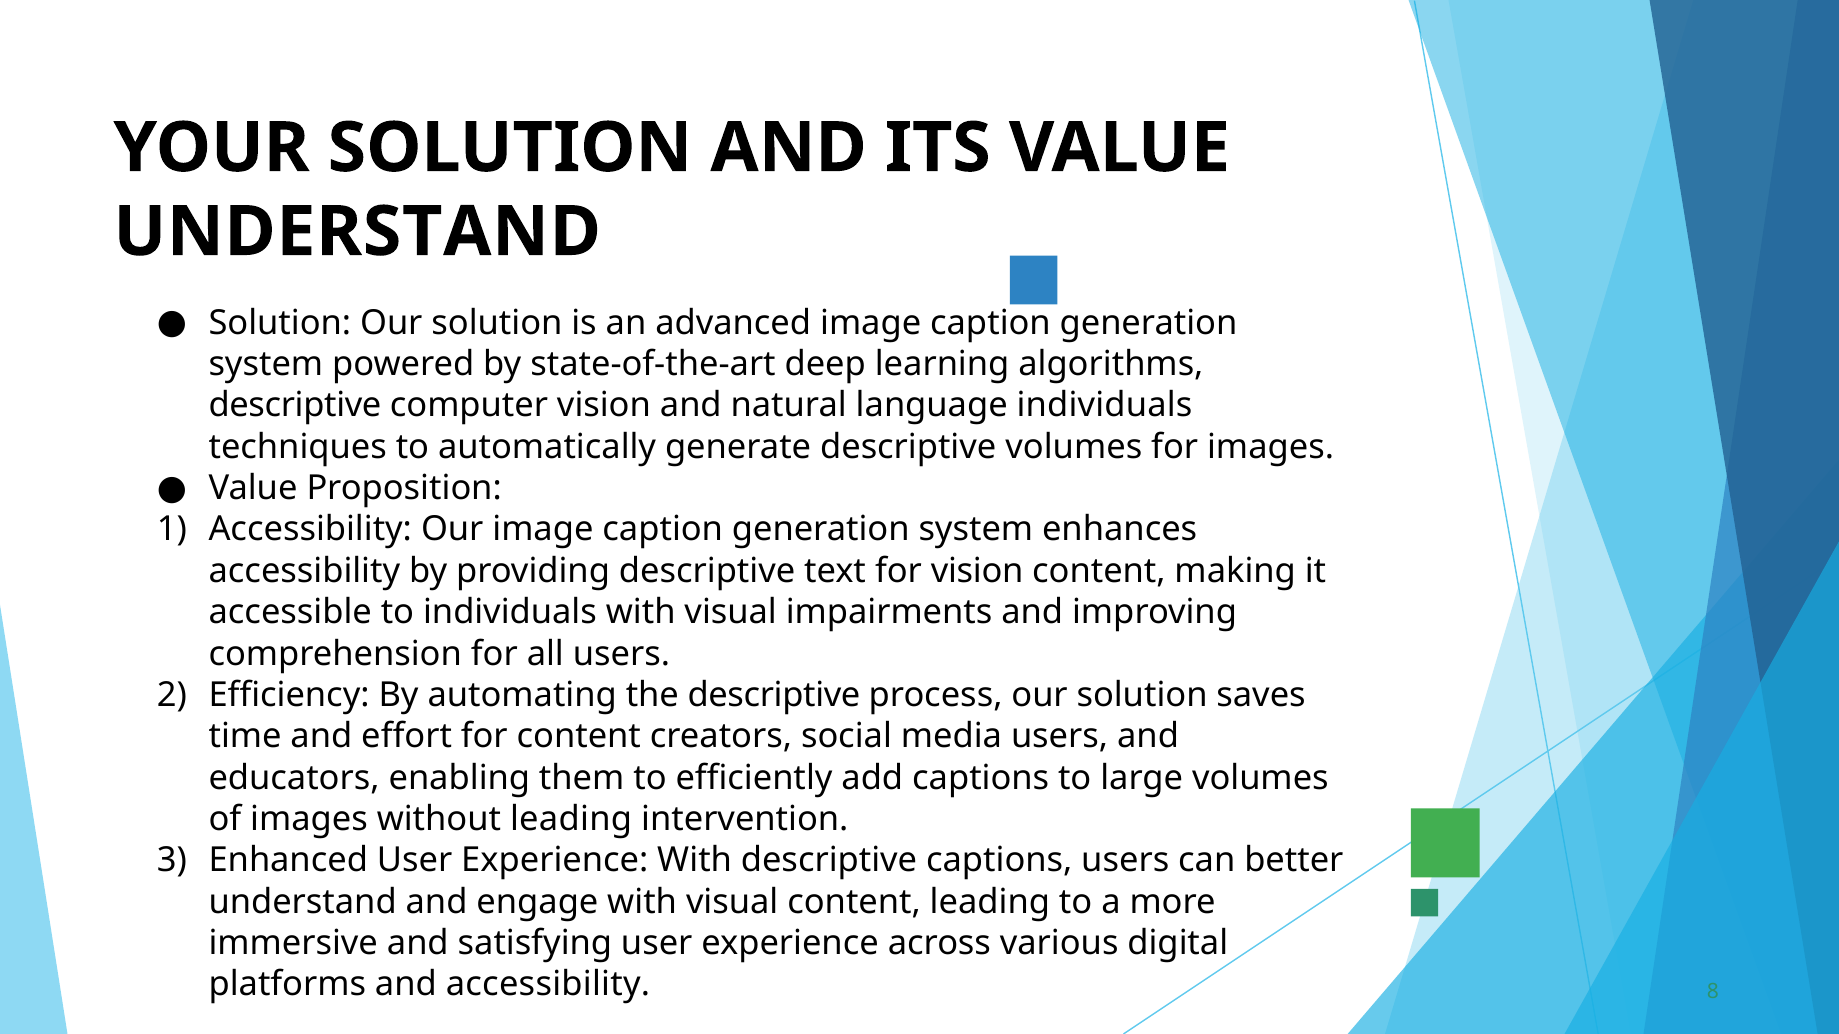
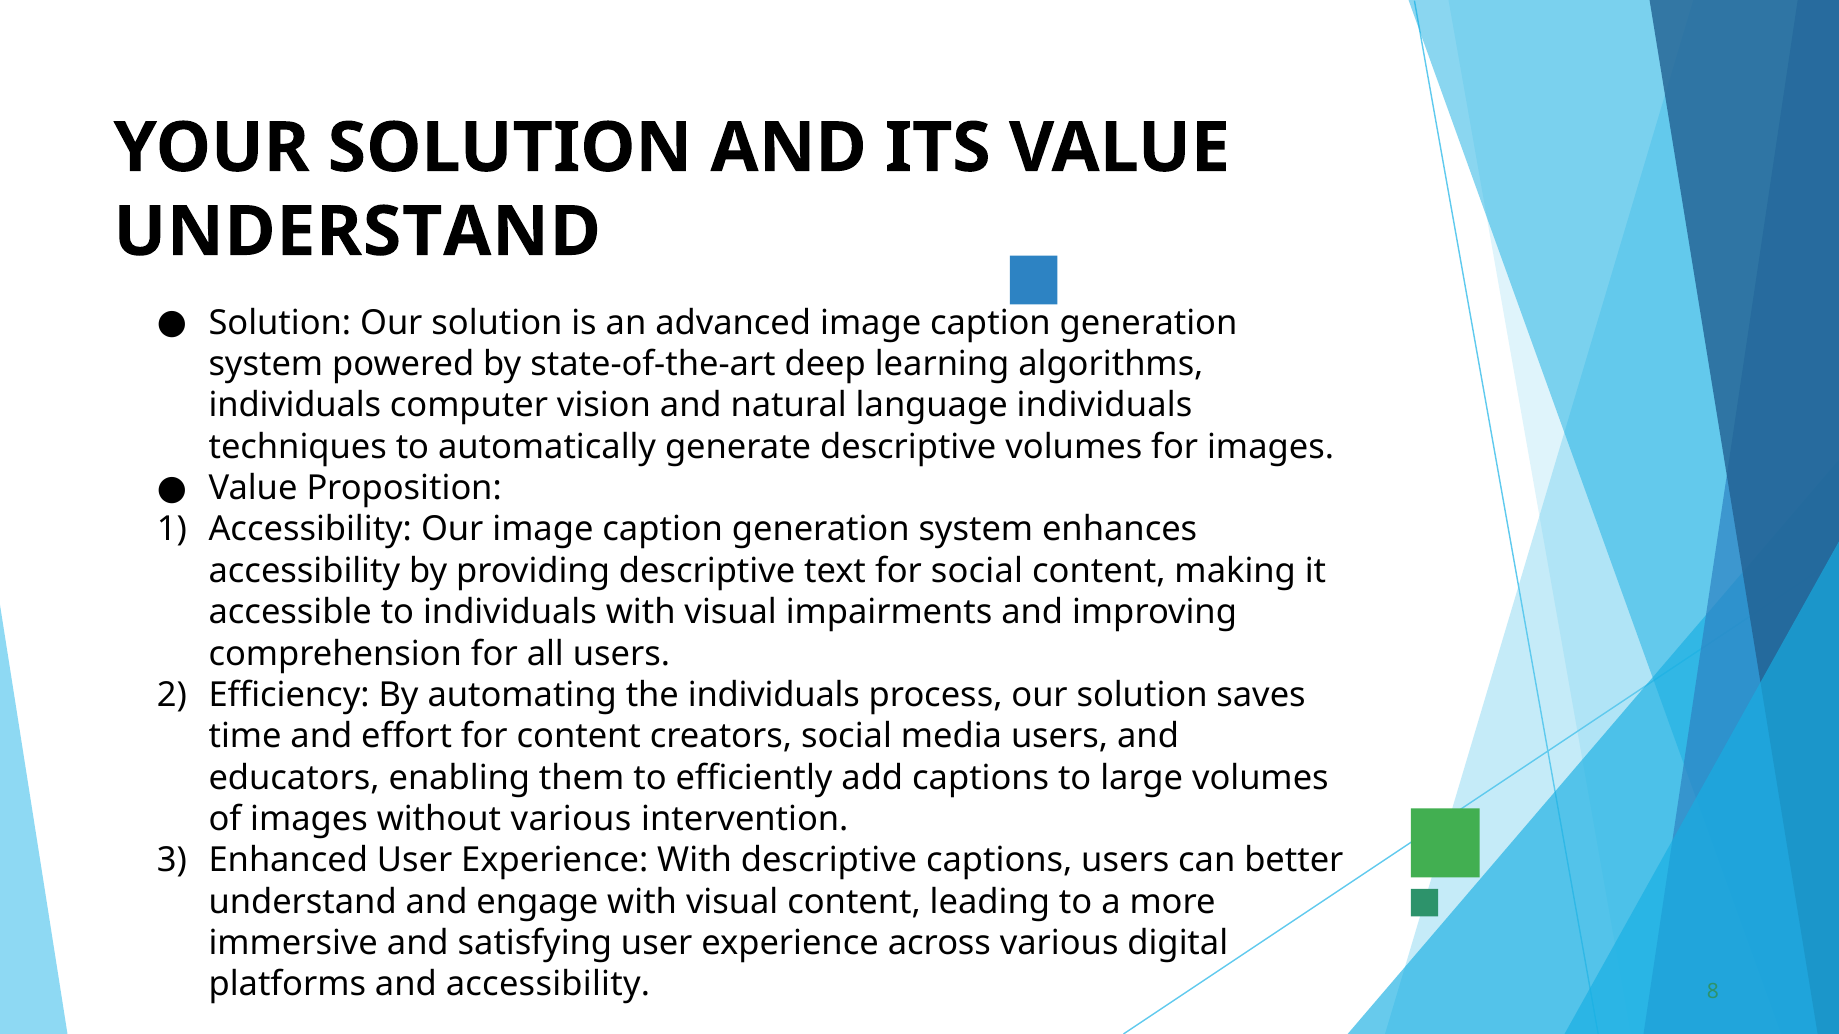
descriptive at (295, 406): descriptive -> individuals
for vision: vision -> social
the descriptive: descriptive -> individuals
without leading: leading -> various
